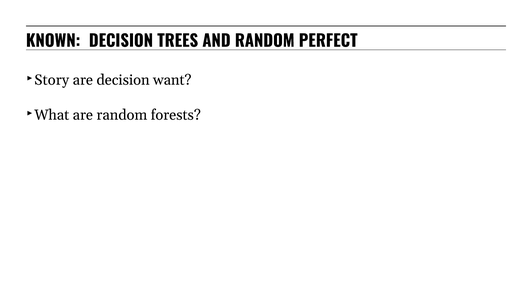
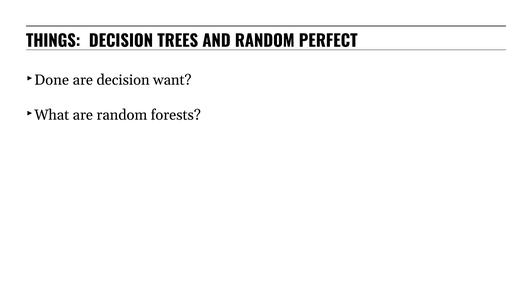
KNOWN: KNOWN -> THINGS
Story: Story -> Done
